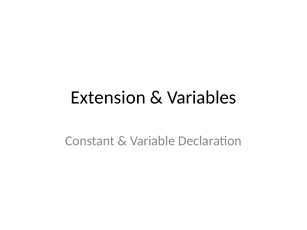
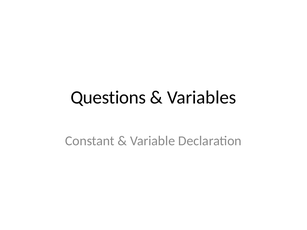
Extension: Extension -> Questions
